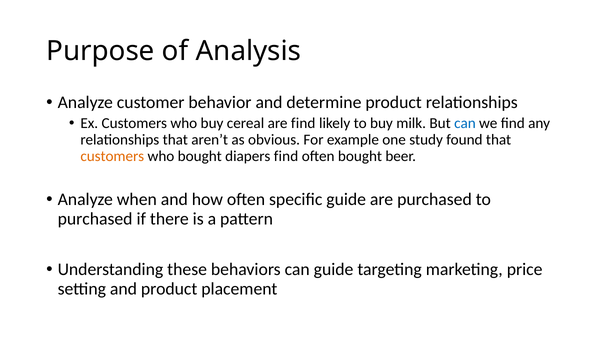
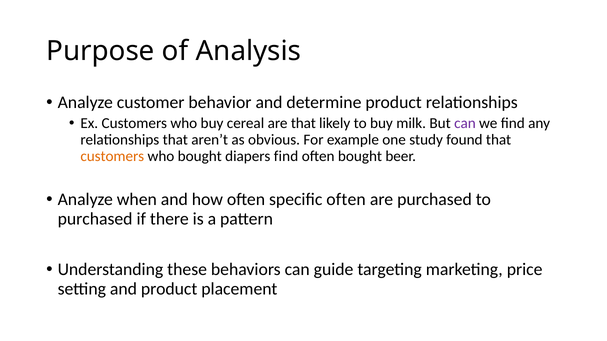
are find: find -> that
can at (465, 124) colour: blue -> purple
specific guide: guide -> often
